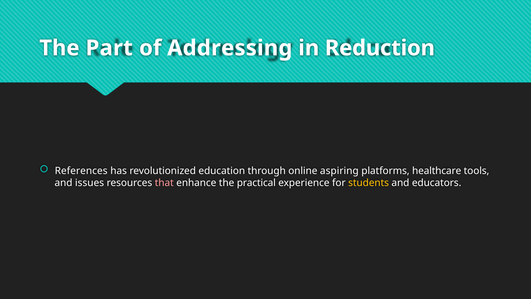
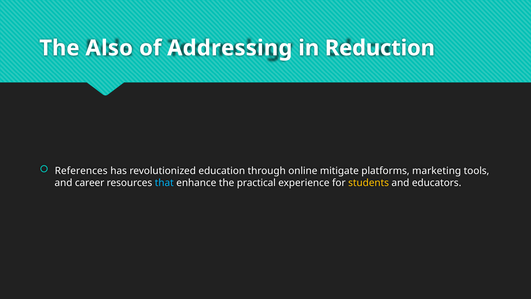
Part: Part -> Also
aspiring: aspiring -> mitigate
healthcare: healthcare -> marketing
issues: issues -> career
that colour: pink -> light blue
